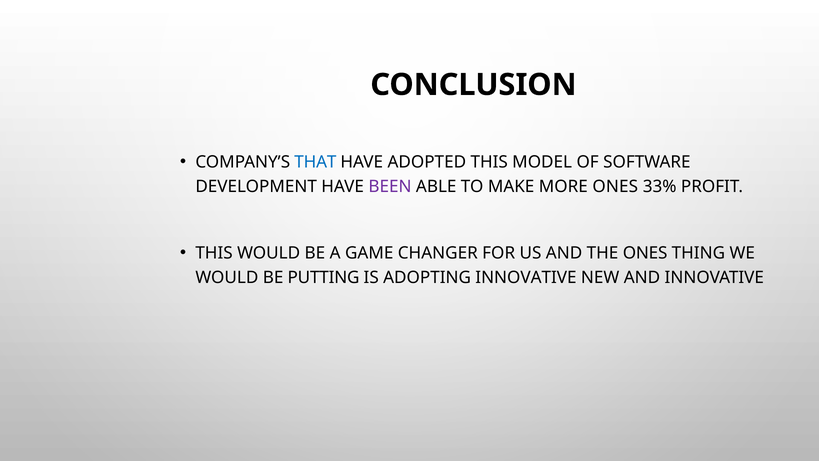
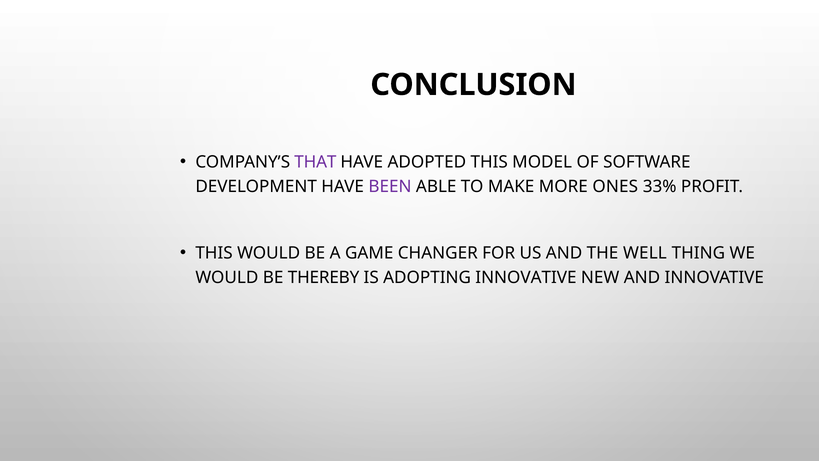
THAT colour: blue -> purple
THE ONES: ONES -> WELL
PUTTING: PUTTING -> THEREBY
